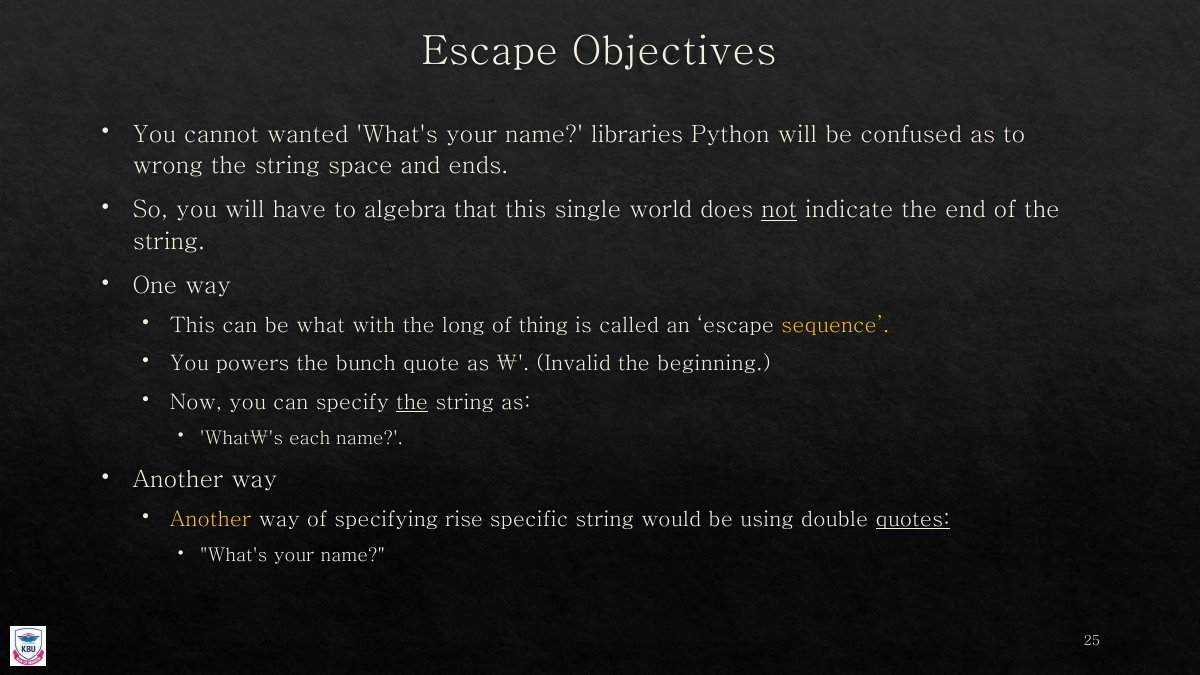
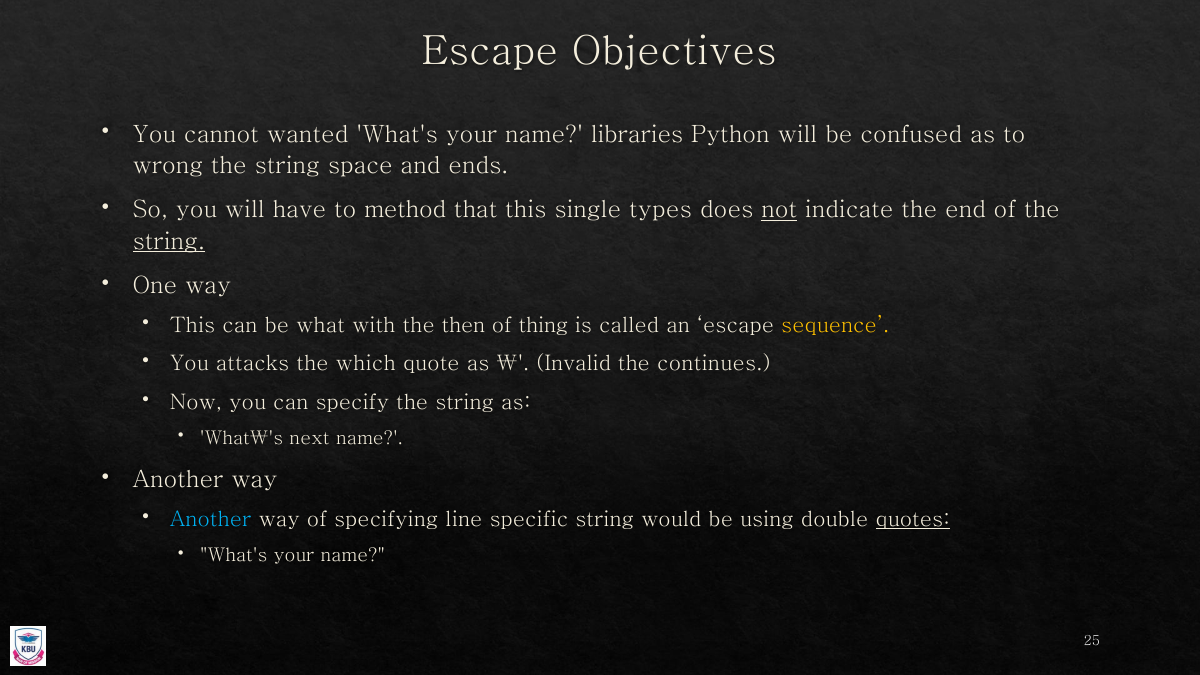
algebra: algebra -> method
world: world -> types
string at (169, 241) underline: none -> present
long: long -> then
powers: powers -> attacks
bunch: bunch -> which
beginning: beginning -> continues
the at (412, 402) underline: present -> none
each: each -> next
Another at (211, 519) colour: yellow -> light blue
rise: rise -> line
